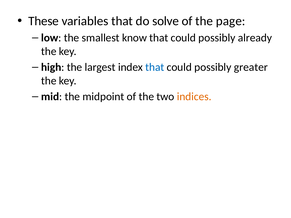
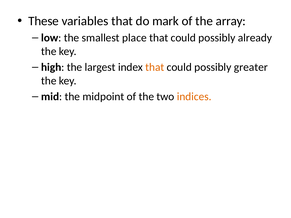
solve: solve -> mark
page: page -> array
know: know -> place
that at (155, 67) colour: blue -> orange
